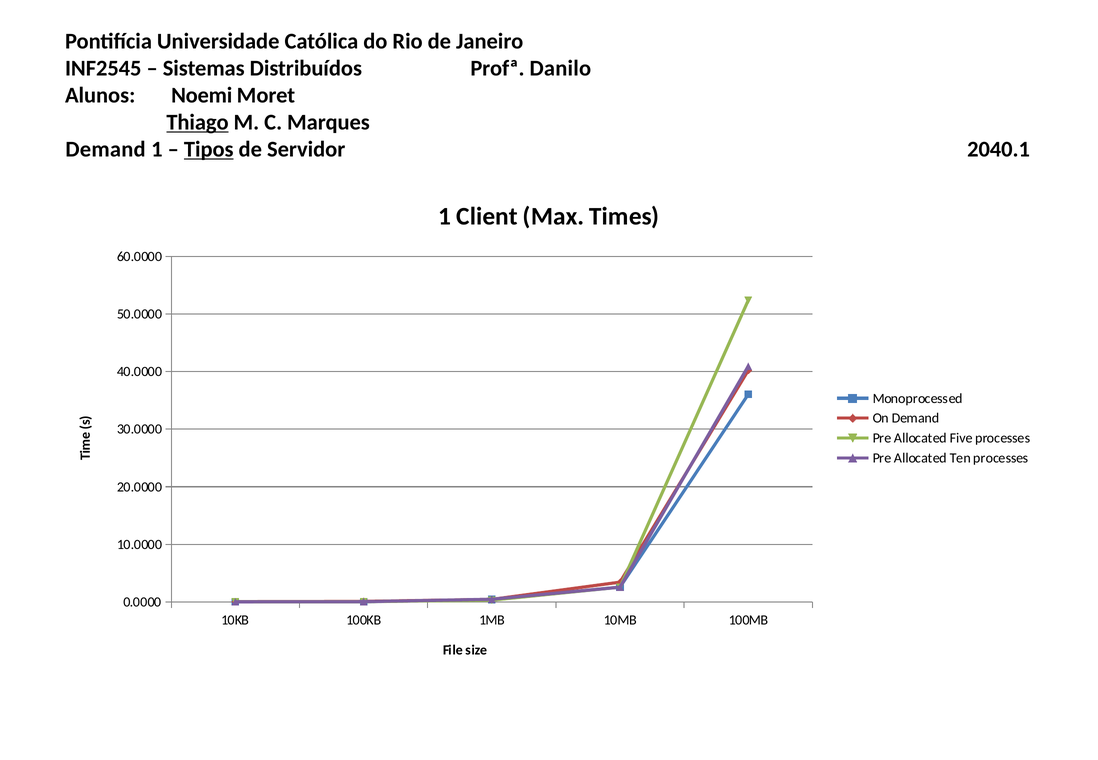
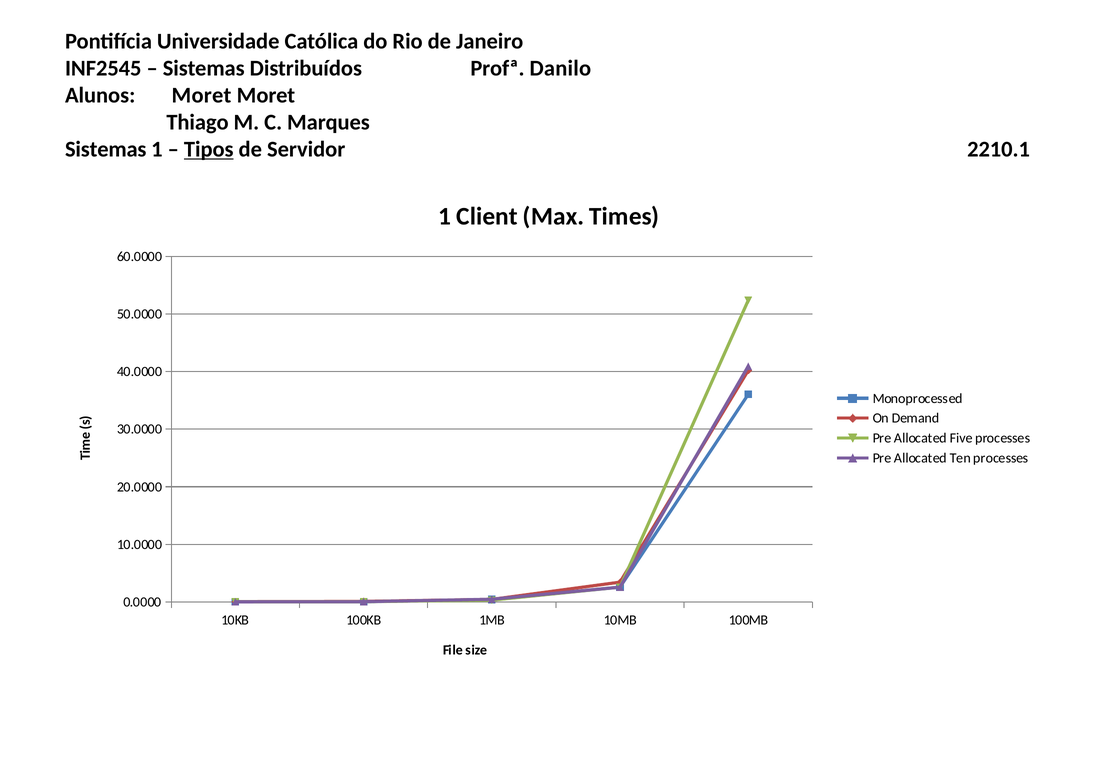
Alunos Noemi: Noemi -> Moret
Thiago underline: present -> none
Demand at (106, 149): Demand -> Sistemas
2040.1: 2040.1 -> 2210.1
